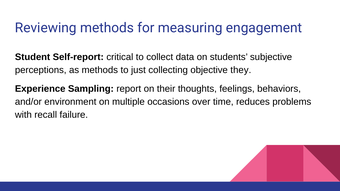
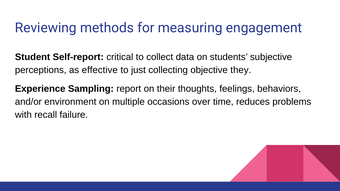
as methods: methods -> effective
